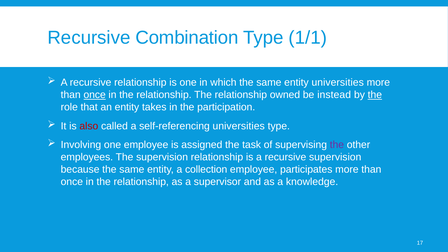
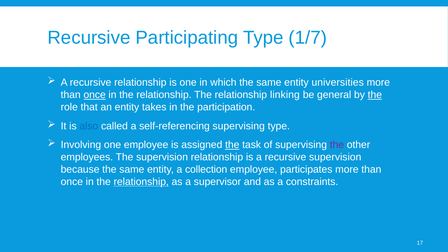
Combination: Combination -> Participating
1/1: 1/1 -> 1/7
owned: owned -> linking
instead: instead -> general
also colour: red -> blue
self-referencing universities: universities -> supervising
the at (232, 145) underline: none -> present
relationship at (141, 182) underline: none -> present
knowledge: knowledge -> constraints
